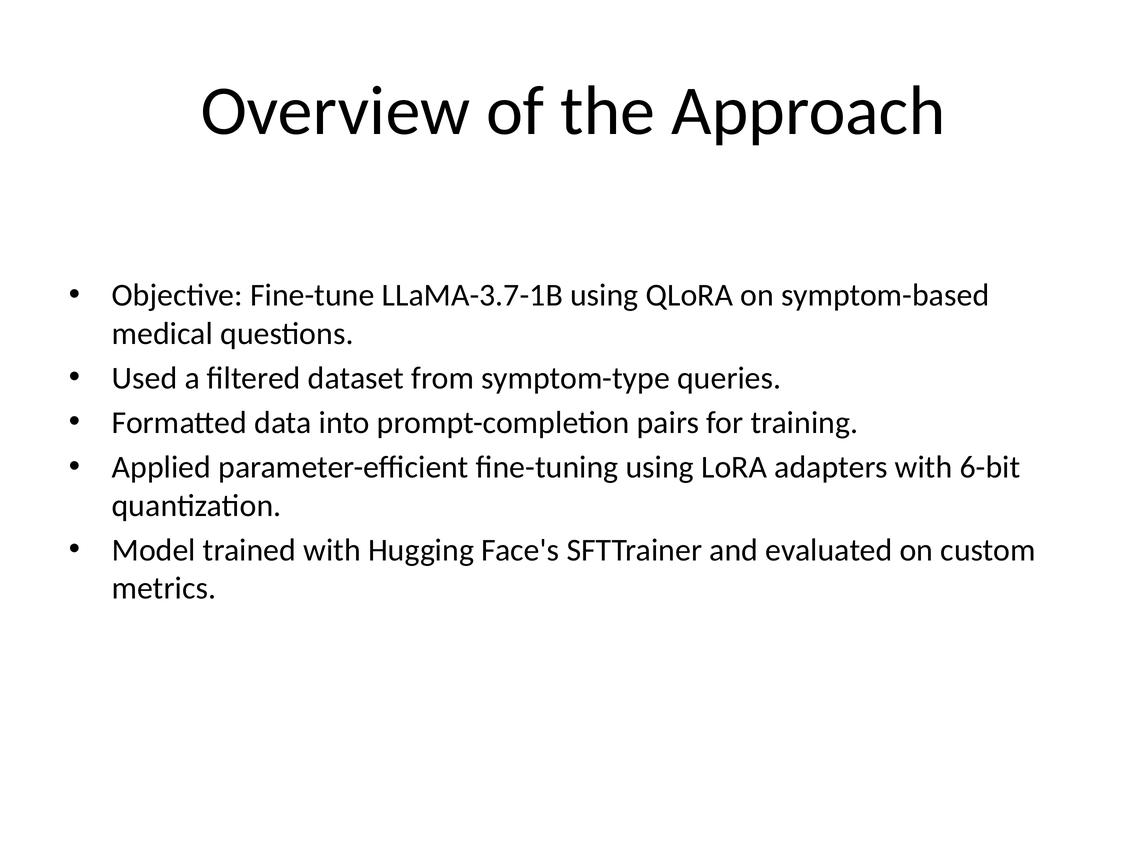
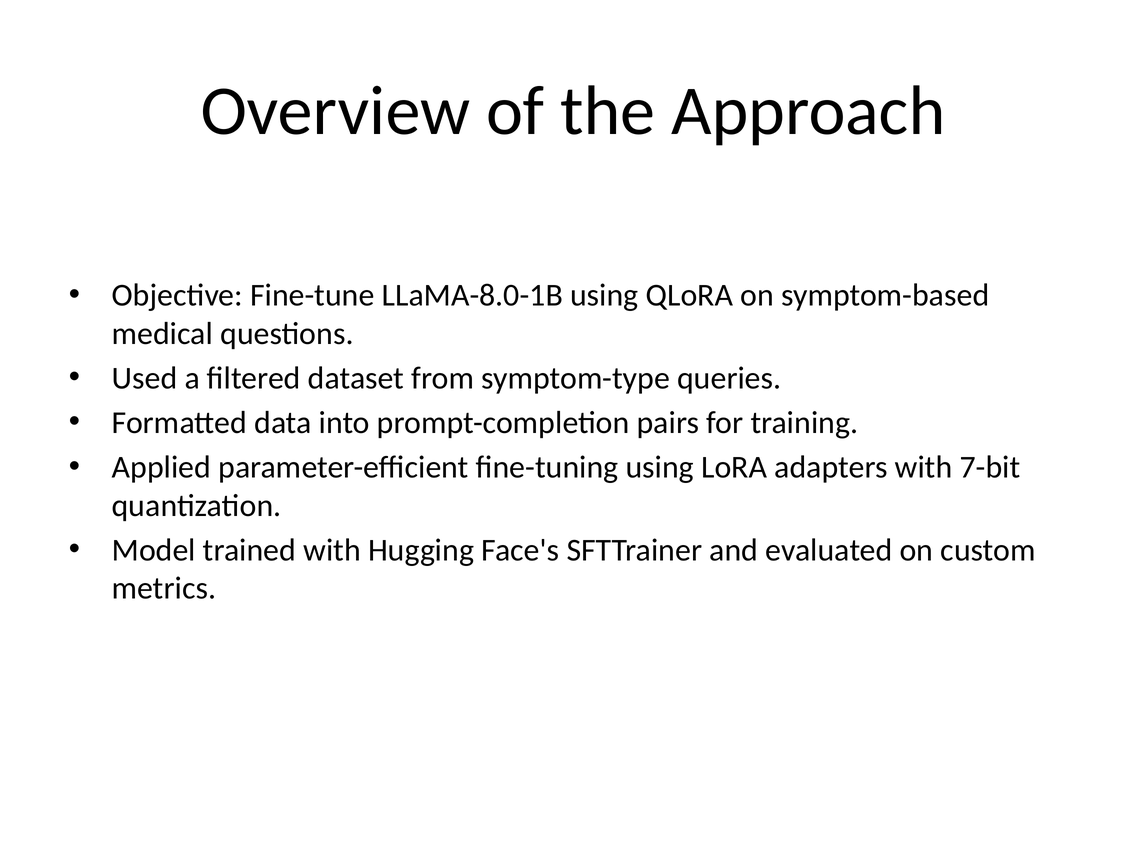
LLaMA-3.7-1B: LLaMA-3.7-1B -> LLaMA-8.0-1B
6-bit: 6-bit -> 7-bit
